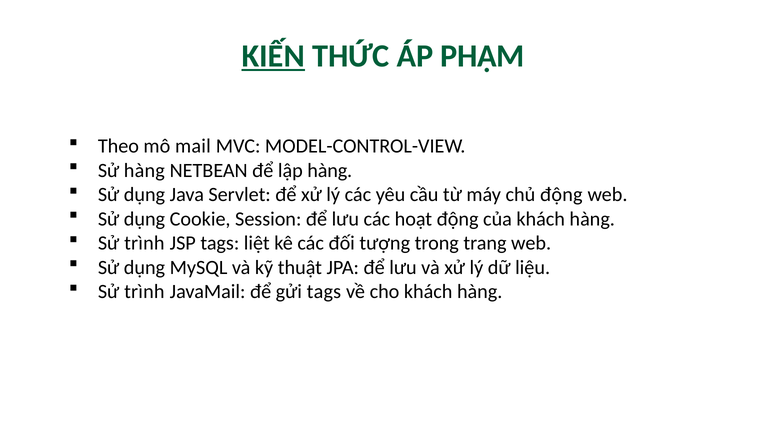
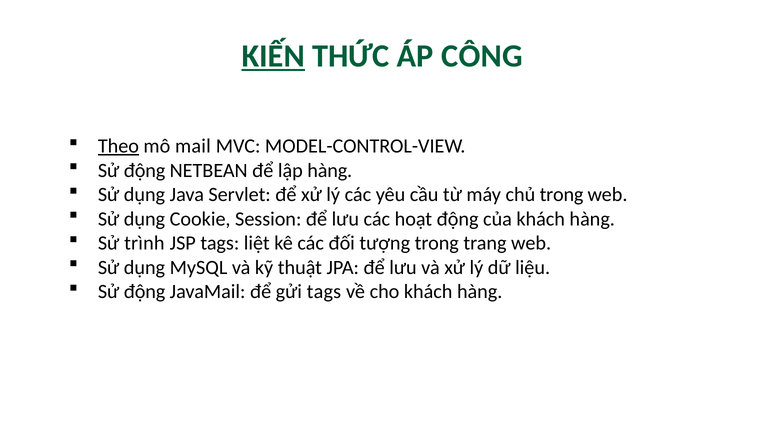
PHẠM: PHẠM -> CÔNG
Theo underline: none -> present
hàng at (144, 170): hàng -> động
chủ động: động -> trong
trình at (144, 291): trình -> động
